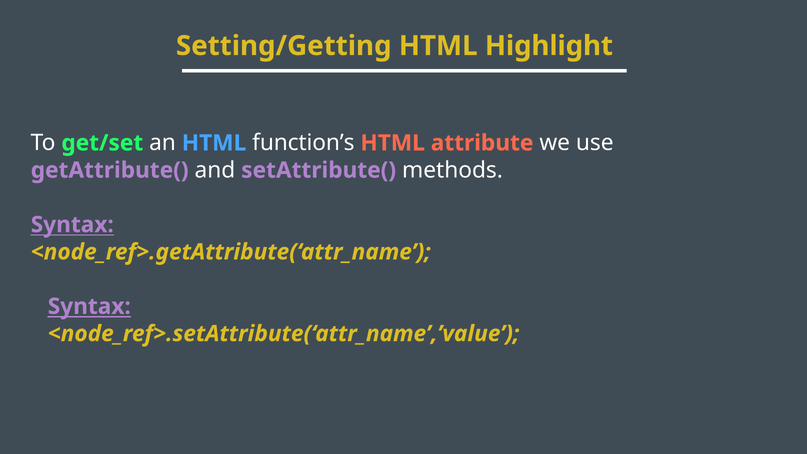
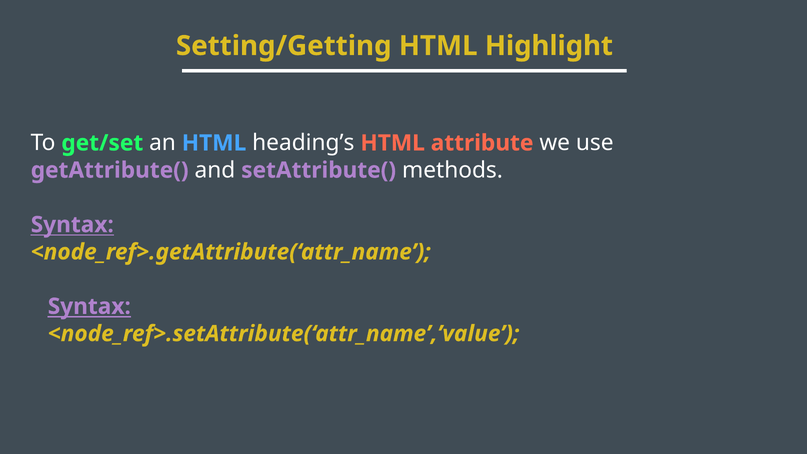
function’s: function’s -> heading’s
